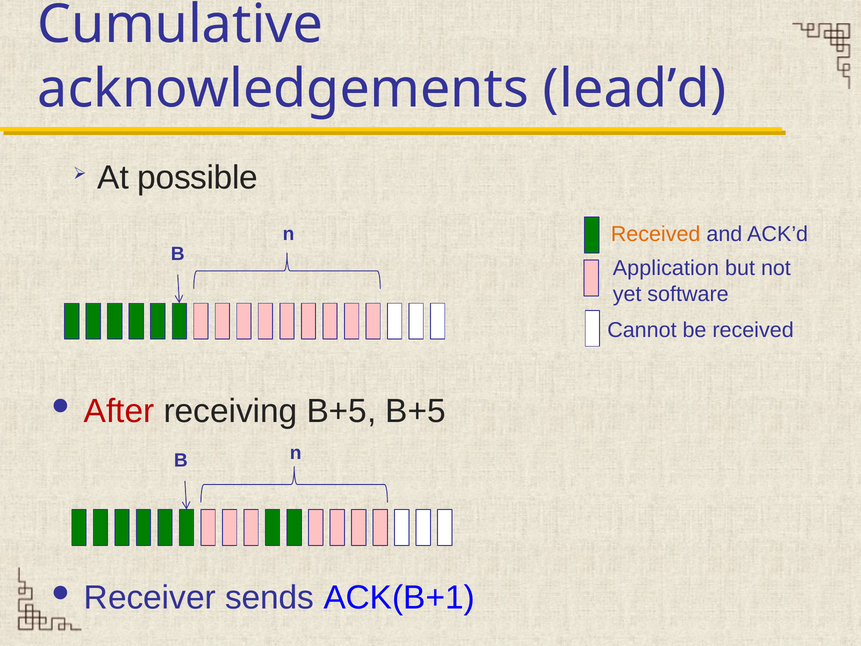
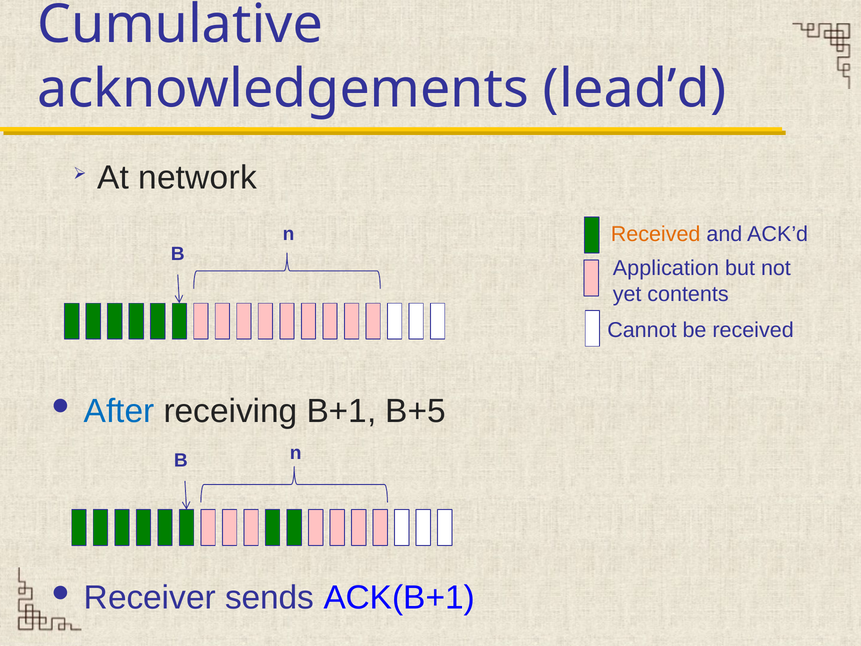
possible: possible -> network
software: software -> contents
After colour: red -> blue
receiving B+5: B+5 -> B+1
